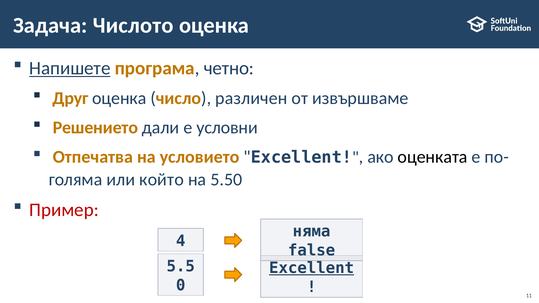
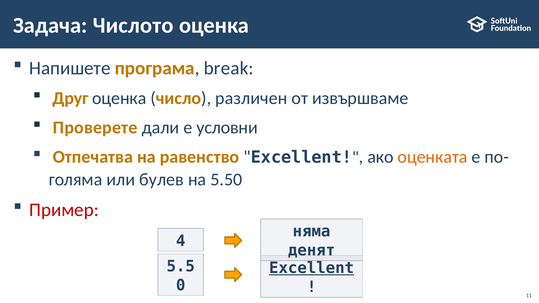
Напишете underline: present -> none
четно: четно -> break
Решението: Решението -> Проверете
условието: условието -> равенство
оценката colour: black -> orange
който: който -> булев
false: false -> денят
